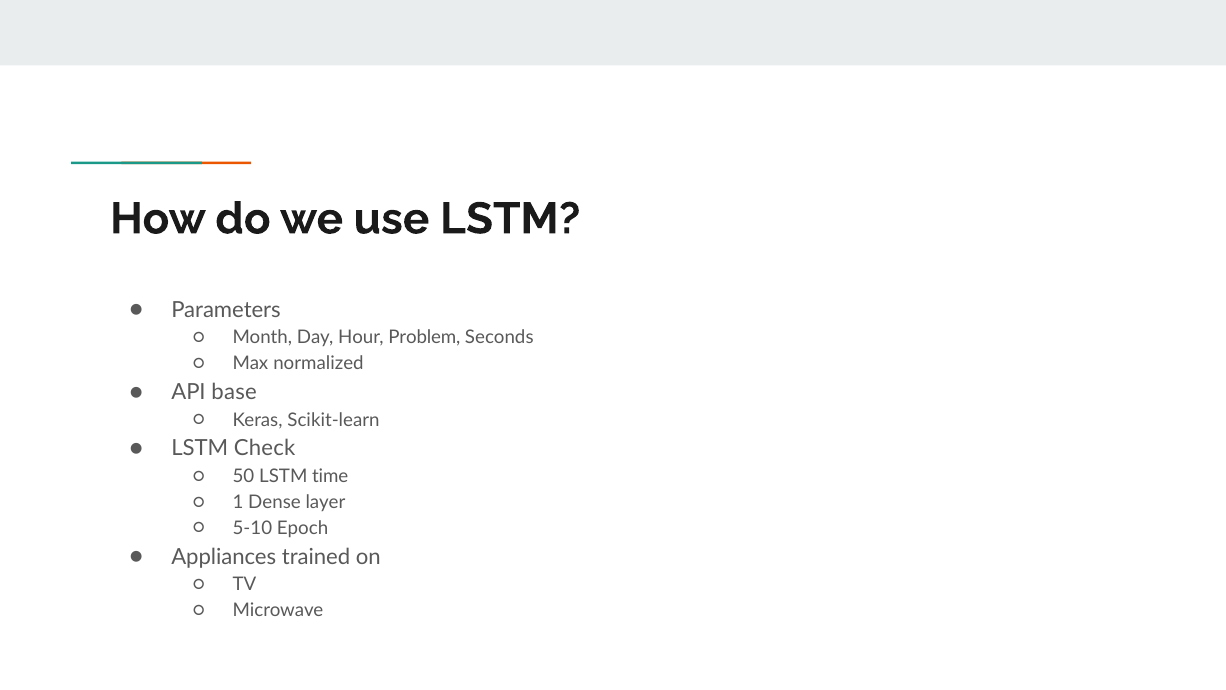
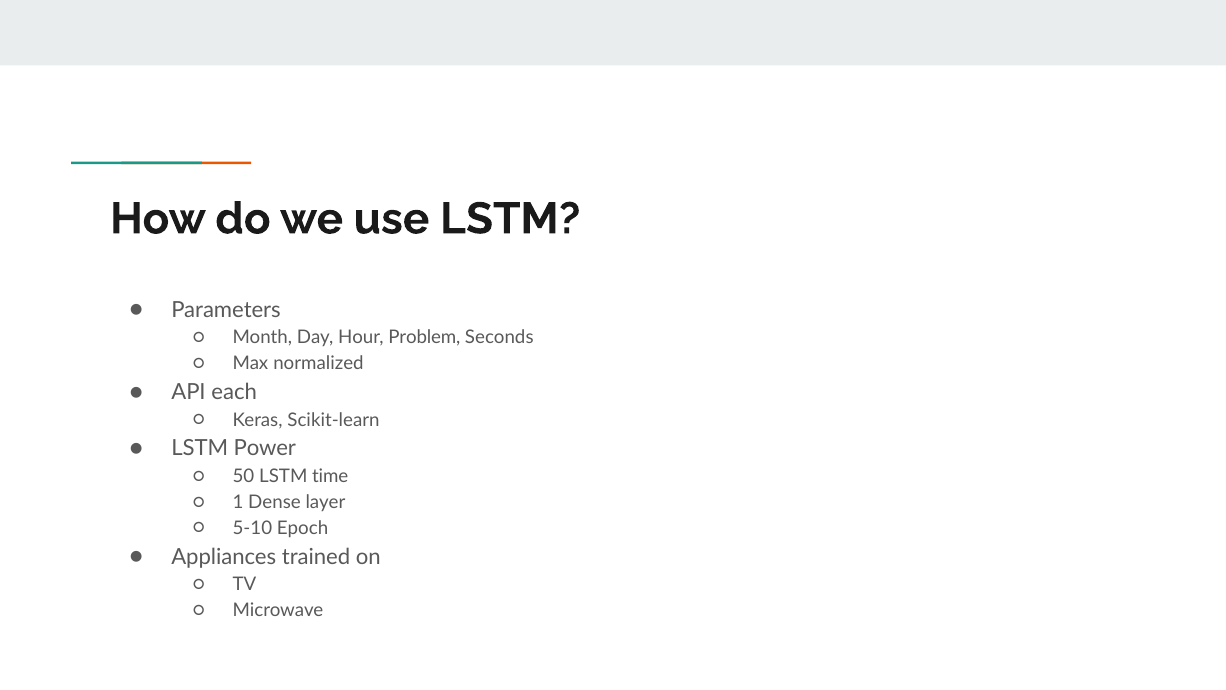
base: base -> each
Check: Check -> Power
